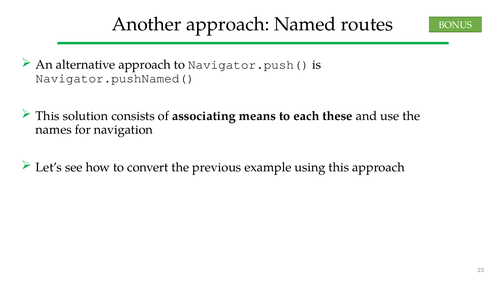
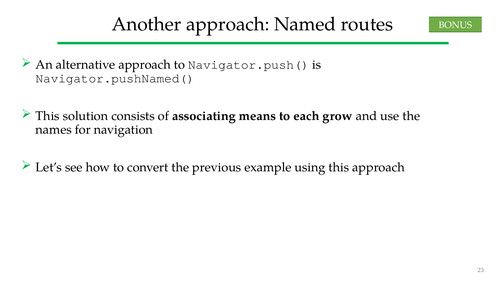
these: these -> grow
